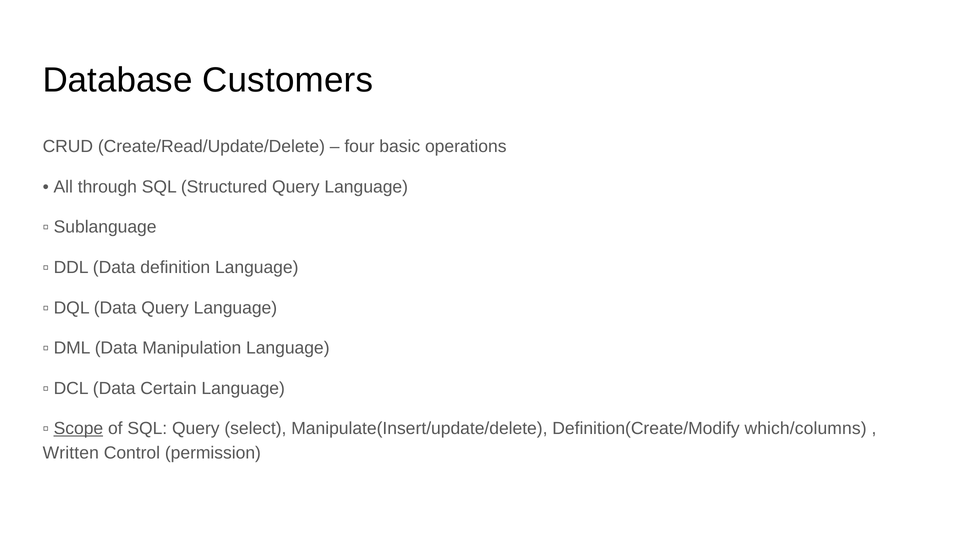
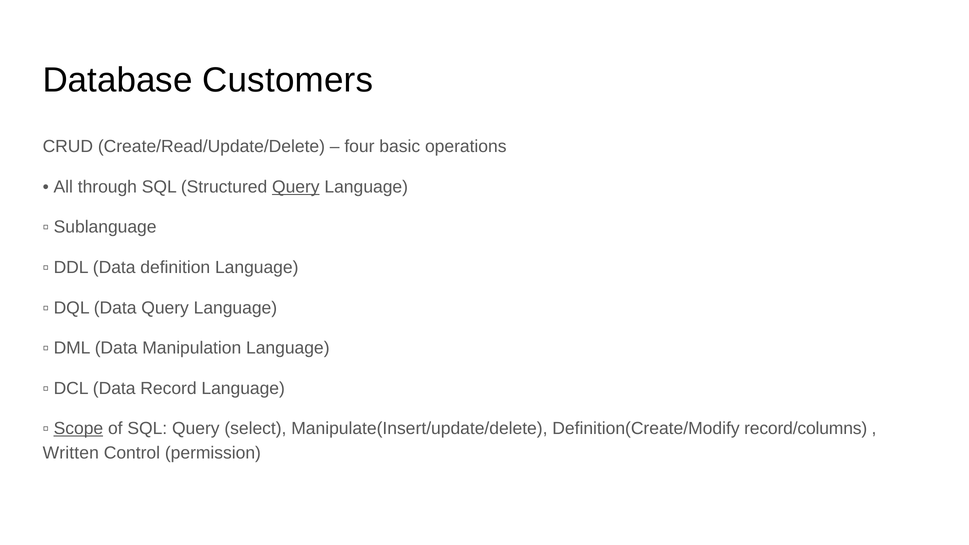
Query at (296, 187) underline: none -> present
Certain: Certain -> Record
which/columns: which/columns -> record/columns
